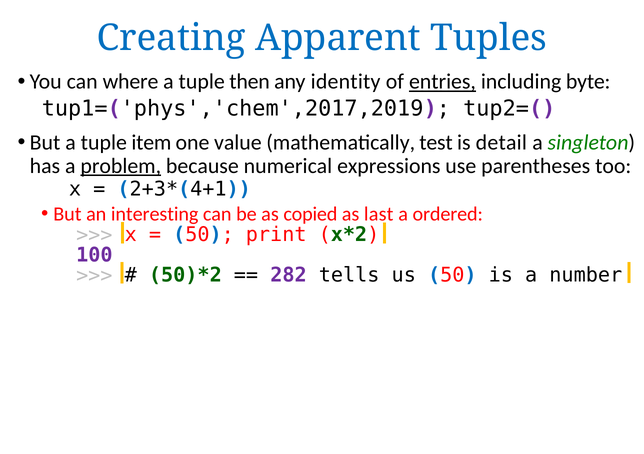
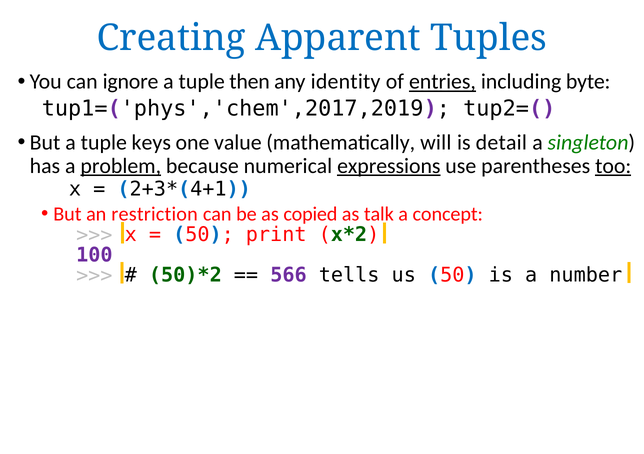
where: where -> ignore
item: item -> keys
test: test -> will
expressions underline: none -> present
too underline: none -> present
interesting: interesting -> restriction
last: last -> talk
ordered: ordered -> concept
282: 282 -> 566
